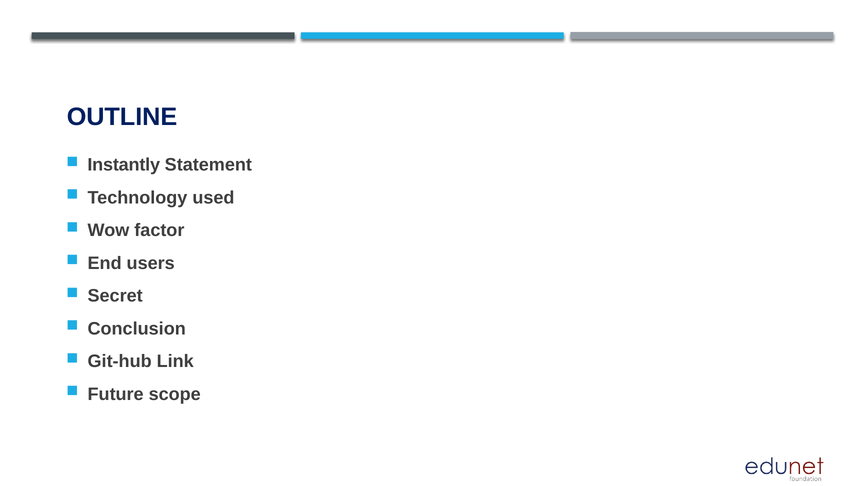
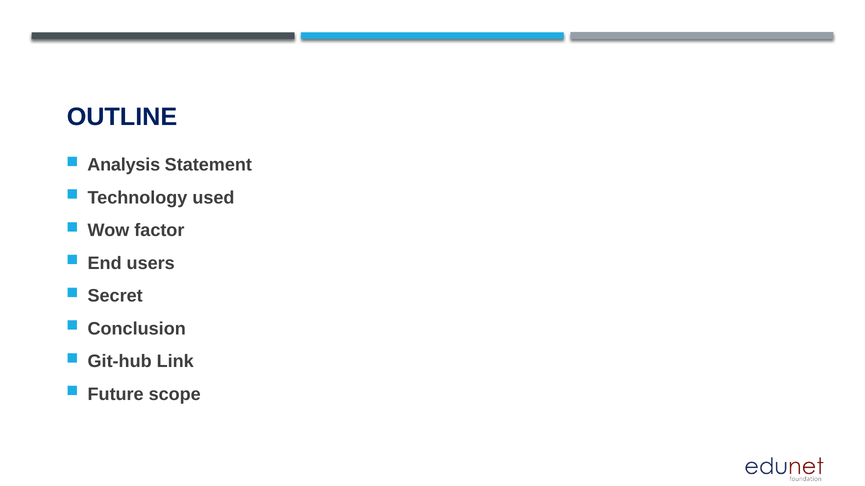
Instantly: Instantly -> Analysis
